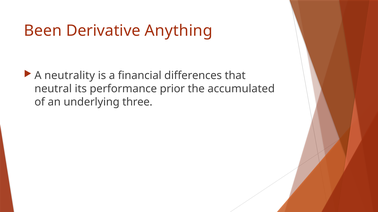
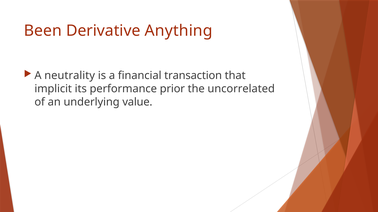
differences: differences -> transaction
neutral: neutral -> implicit
accumulated: accumulated -> uncorrelated
three: three -> value
